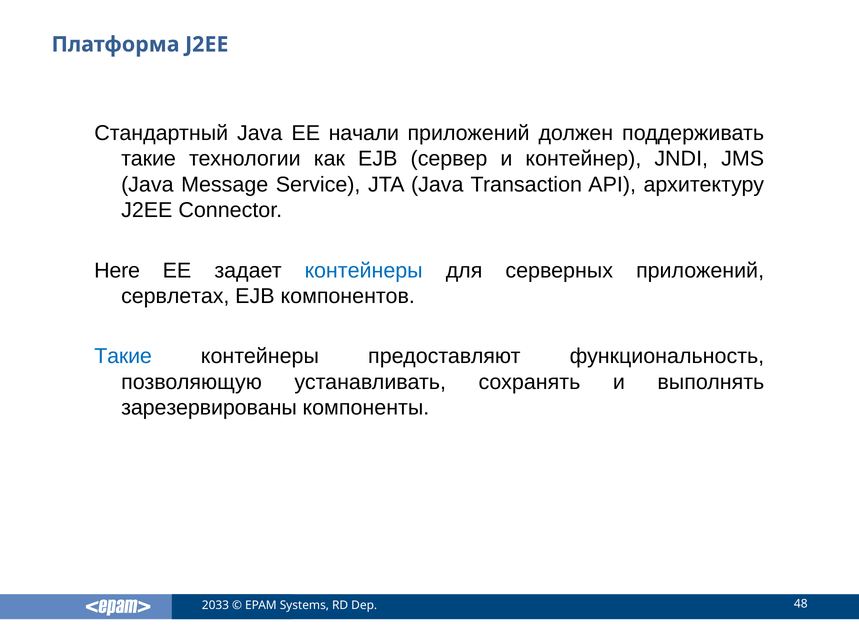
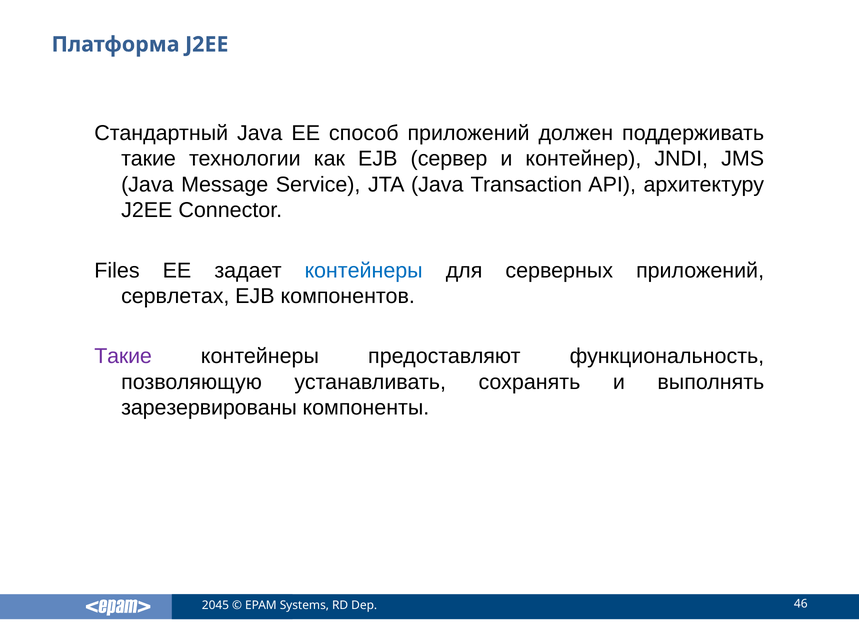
начали: начали -> способ
Here: Here -> Files
Такие at (123, 357) colour: blue -> purple
2033: 2033 -> 2045
48: 48 -> 46
